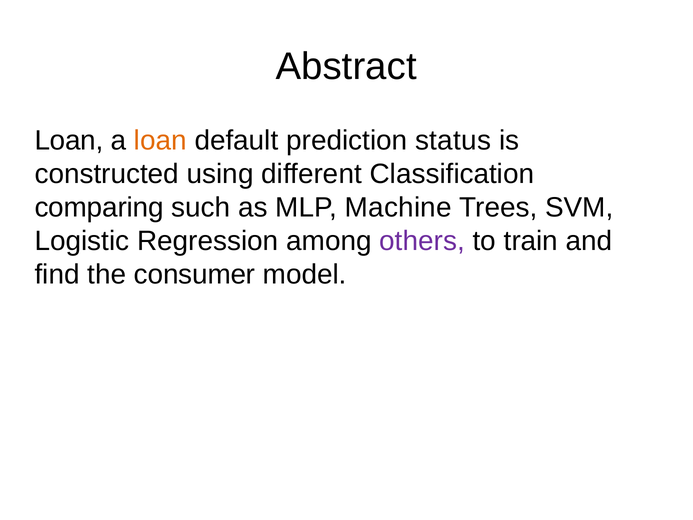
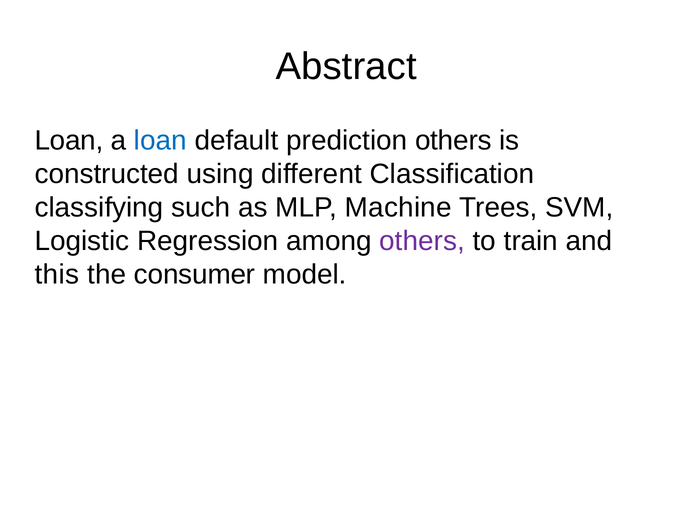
loan at (160, 140) colour: orange -> blue
prediction status: status -> others
comparing: comparing -> classifying
find: find -> this
